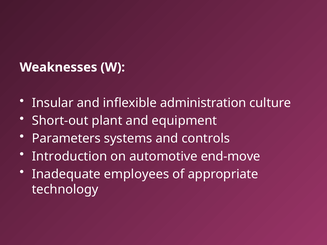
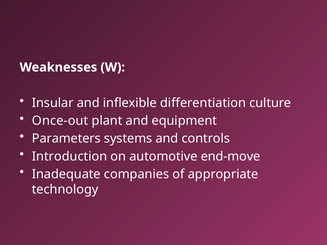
administration: administration -> differentiation
Short-out: Short-out -> Once-out
employees: employees -> companies
